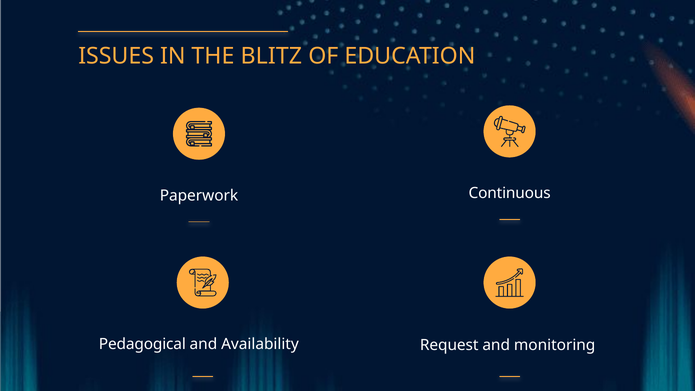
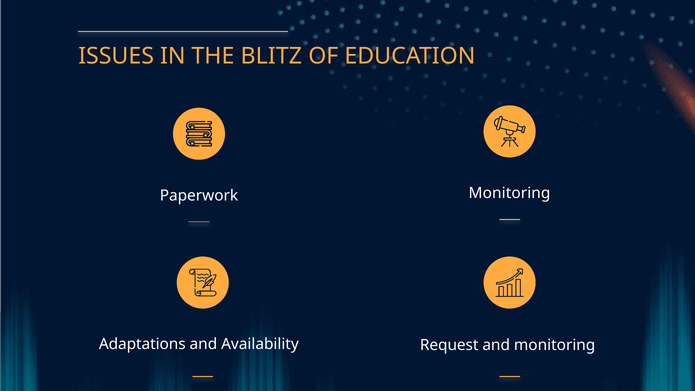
Paperwork Continuous: Continuous -> Monitoring
Pedagogical: Pedagogical -> Adaptations
